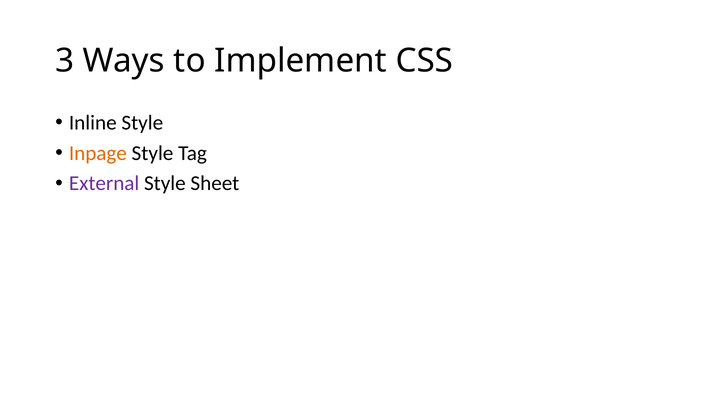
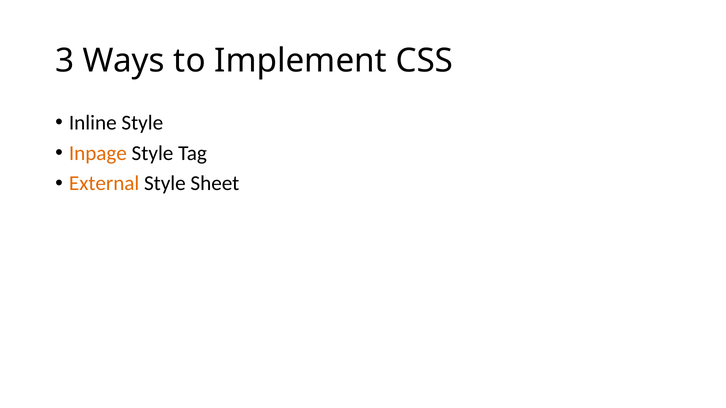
External colour: purple -> orange
